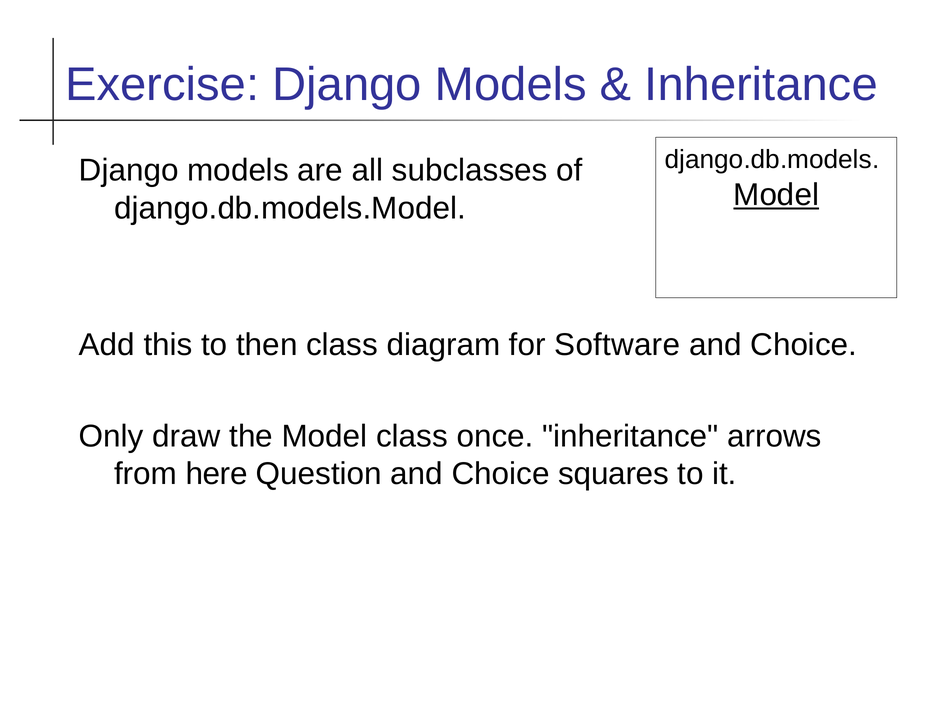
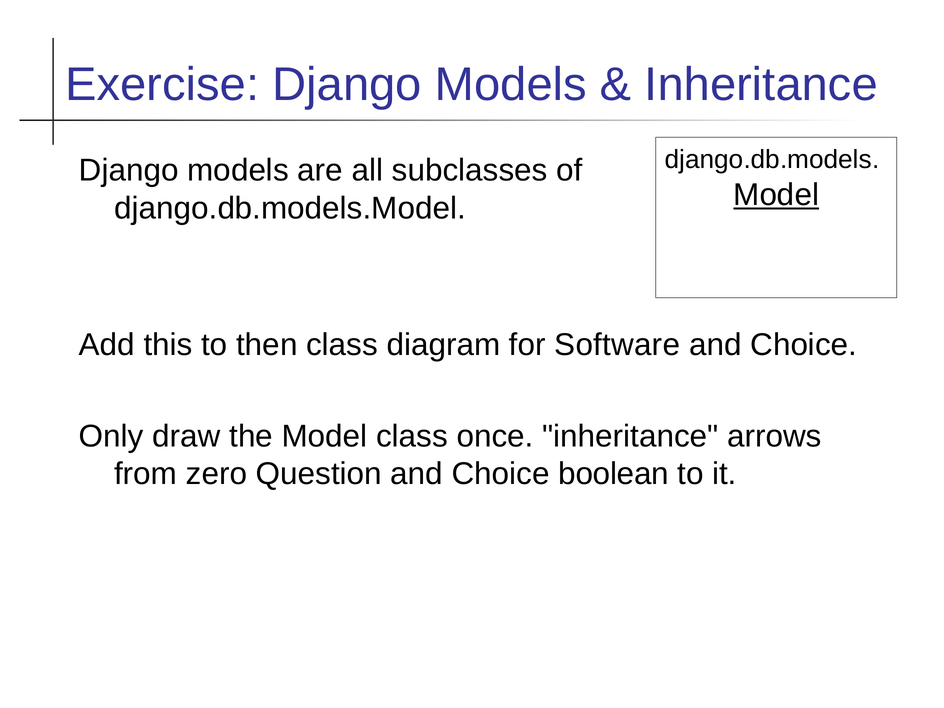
here: here -> zero
squares: squares -> boolean
